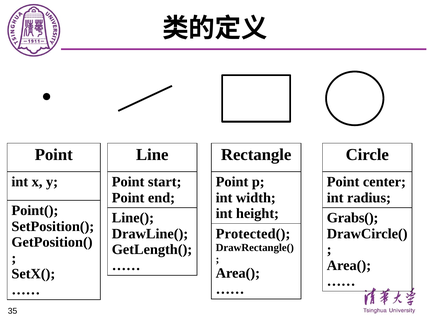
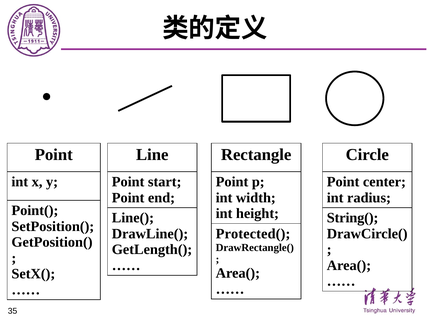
Grabs(: Grabs( -> String(
